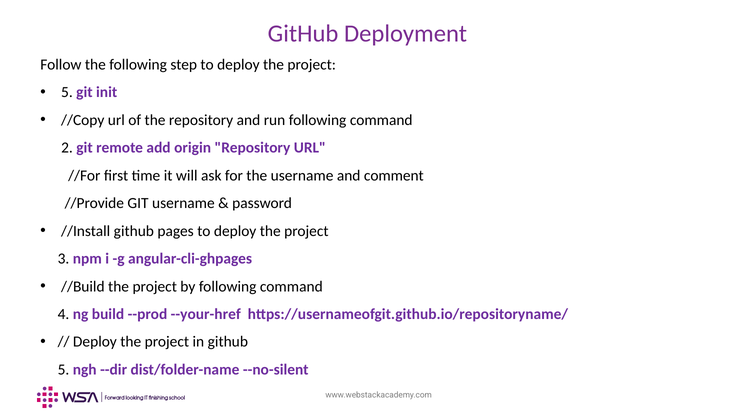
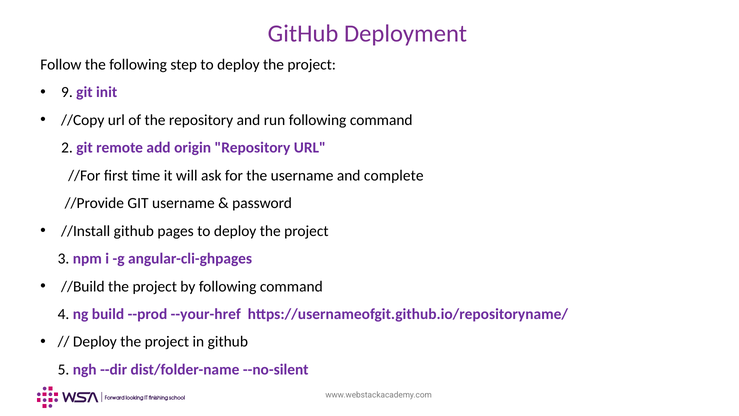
5 at (67, 92): 5 -> 9
comment: comment -> complete
